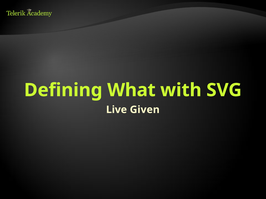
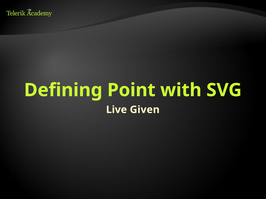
What: What -> Point
